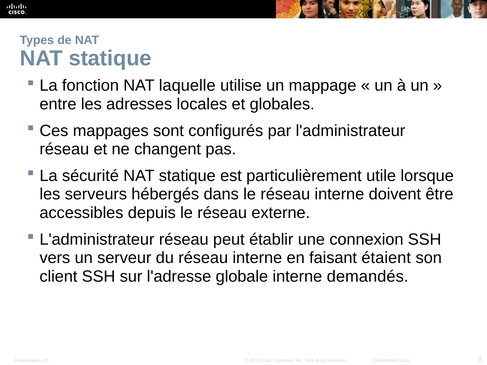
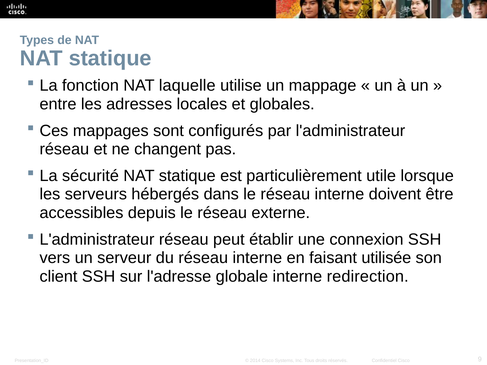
étaient: étaient -> utilisée
demandés: demandés -> redirection
